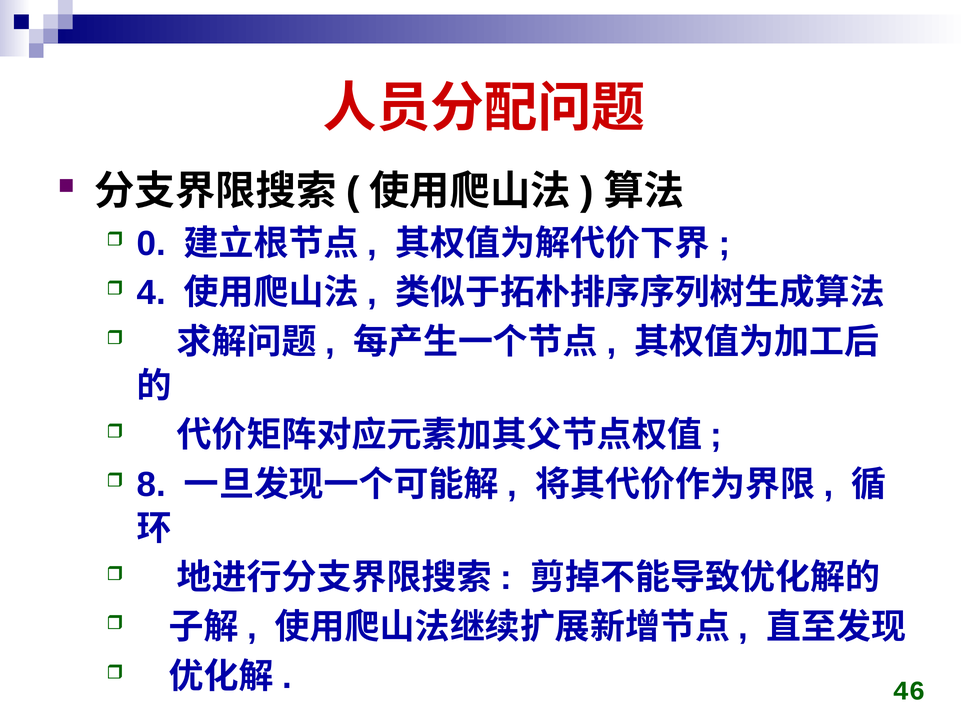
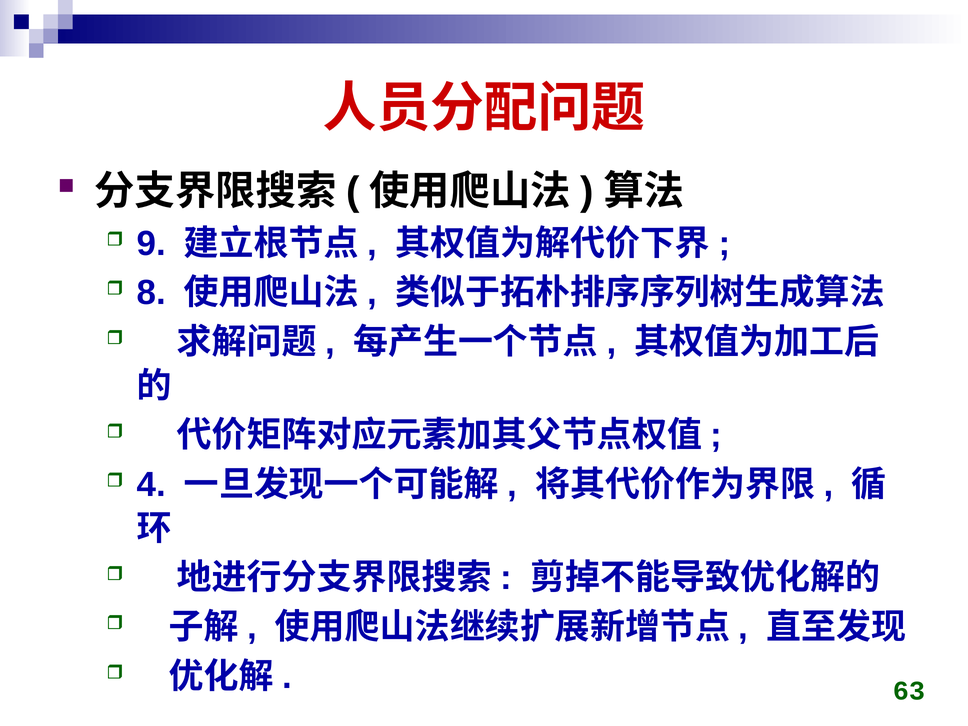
0: 0 -> 9
4: 4 -> 8
8: 8 -> 4
46: 46 -> 63
